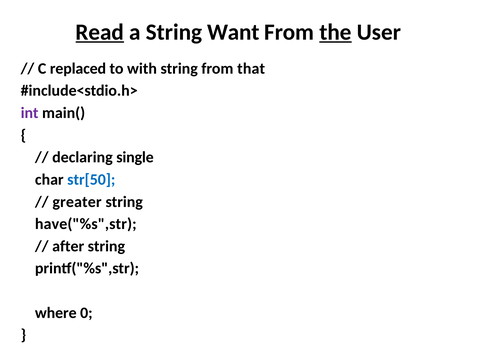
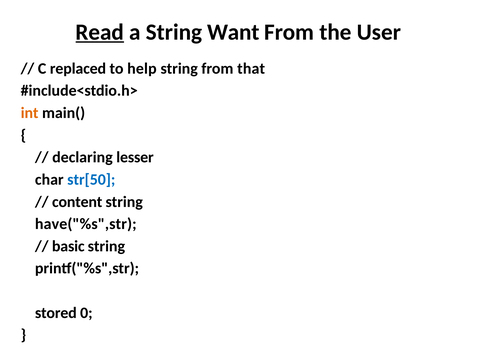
the underline: present -> none
with: with -> help
int colour: purple -> orange
single: single -> lesser
greater: greater -> content
after: after -> basic
where: where -> stored
